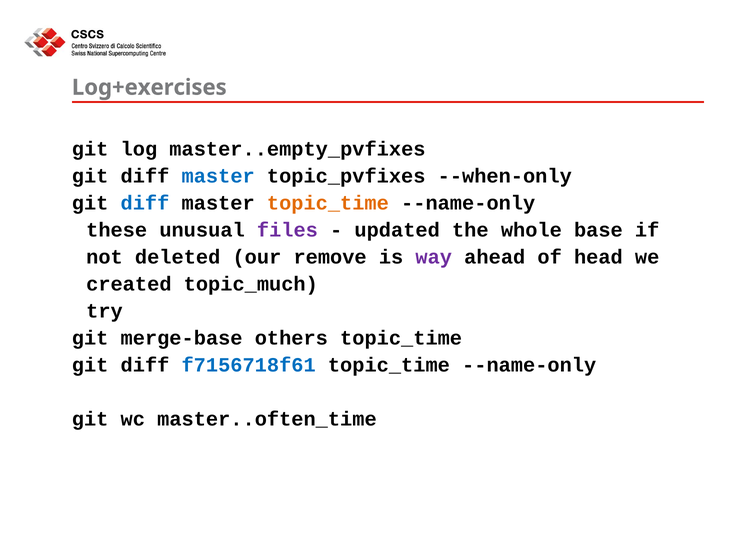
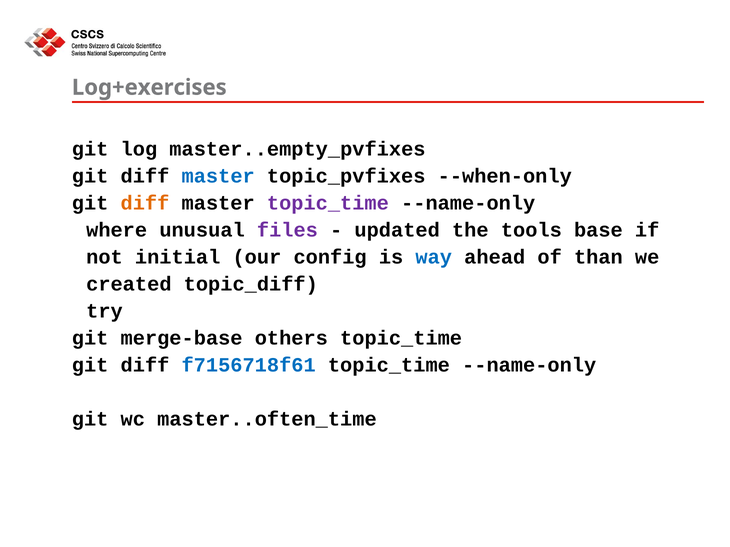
diff at (145, 203) colour: blue -> orange
topic_time at (328, 203) colour: orange -> purple
these: these -> where
whole: whole -> tools
deleted: deleted -> initial
remove: remove -> config
way colour: purple -> blue
head: head -> than
topic_much: topic_much -> topic_diff
